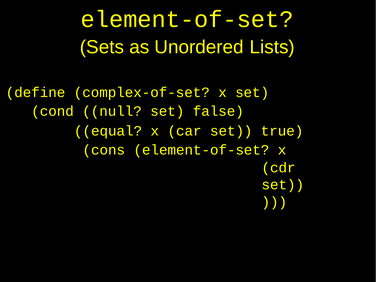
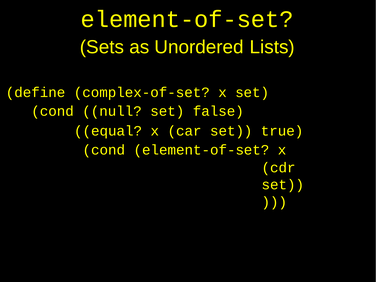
cons at (104, 150): cons -> cond
